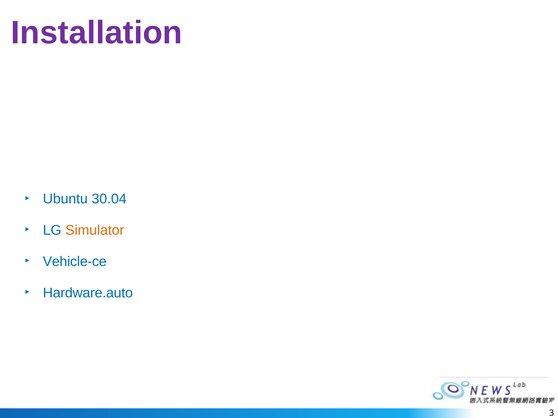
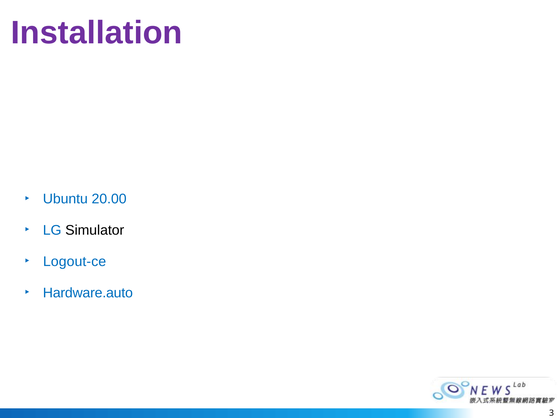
30.04: 30.04 -> 20.00
Simulator colour: orange -> black
Vehicle-ce: Vehicle-ce -> Logout-ce
